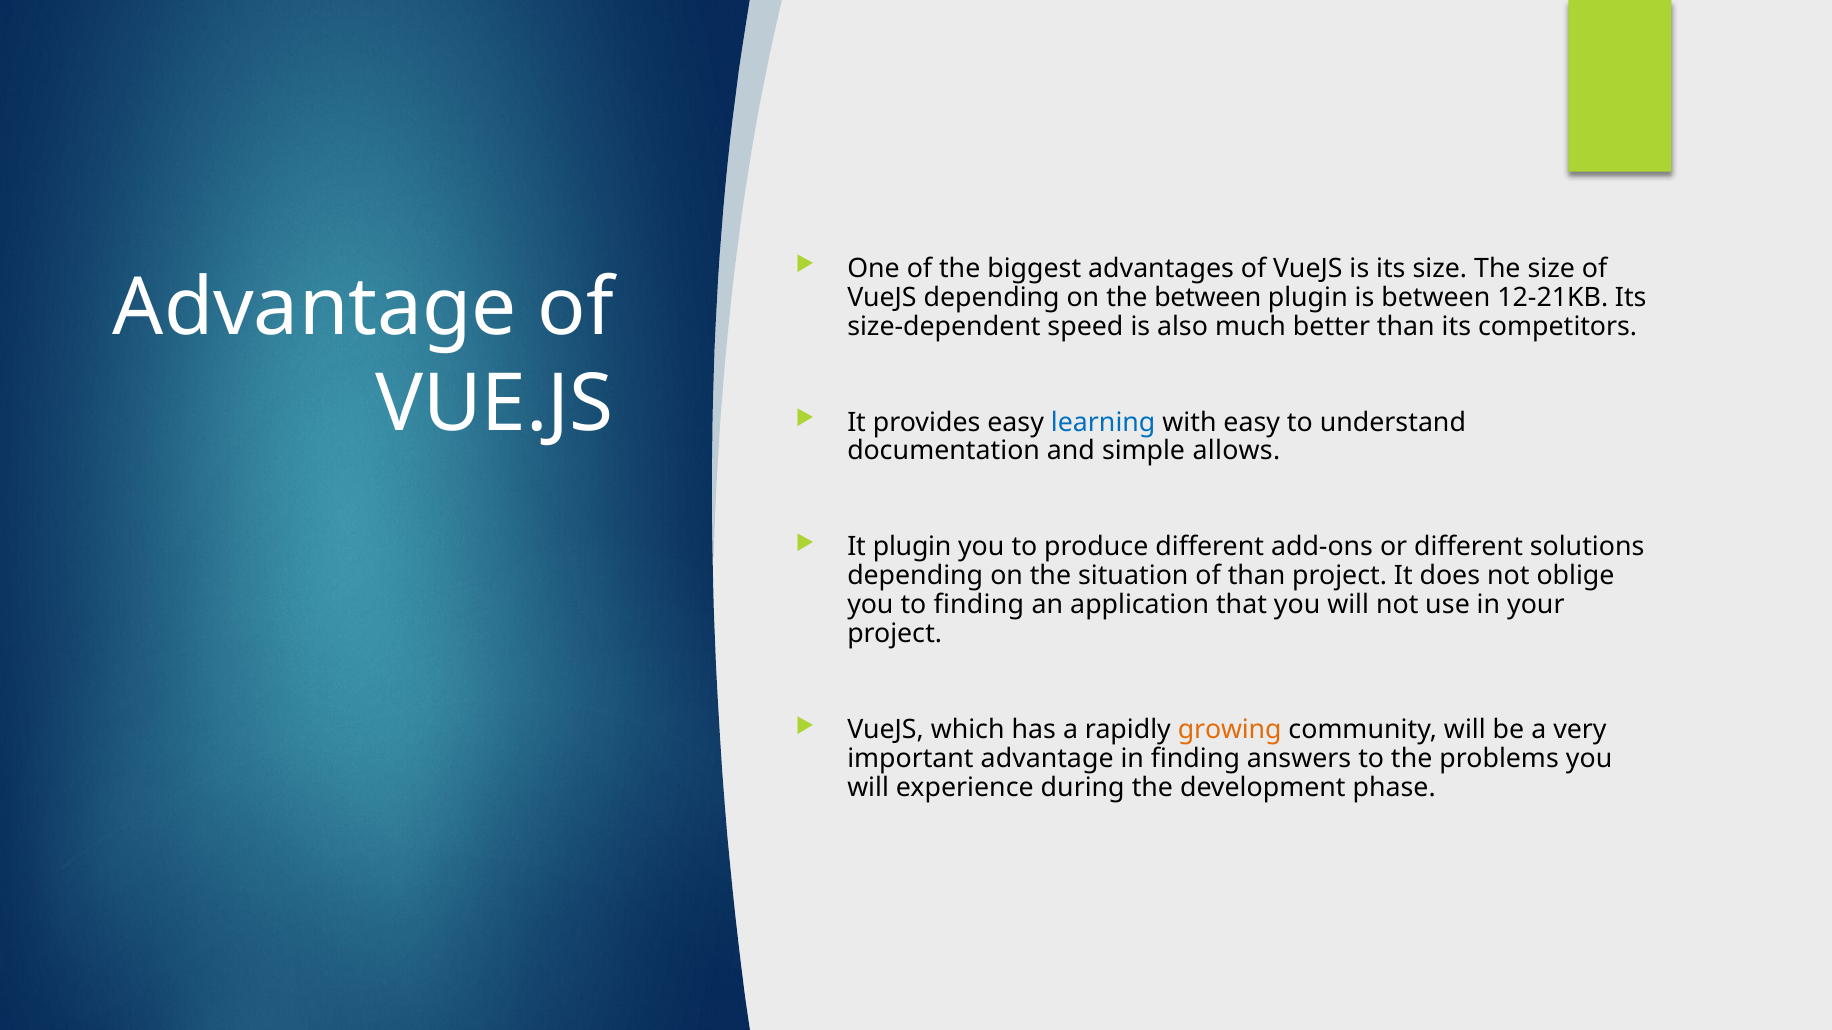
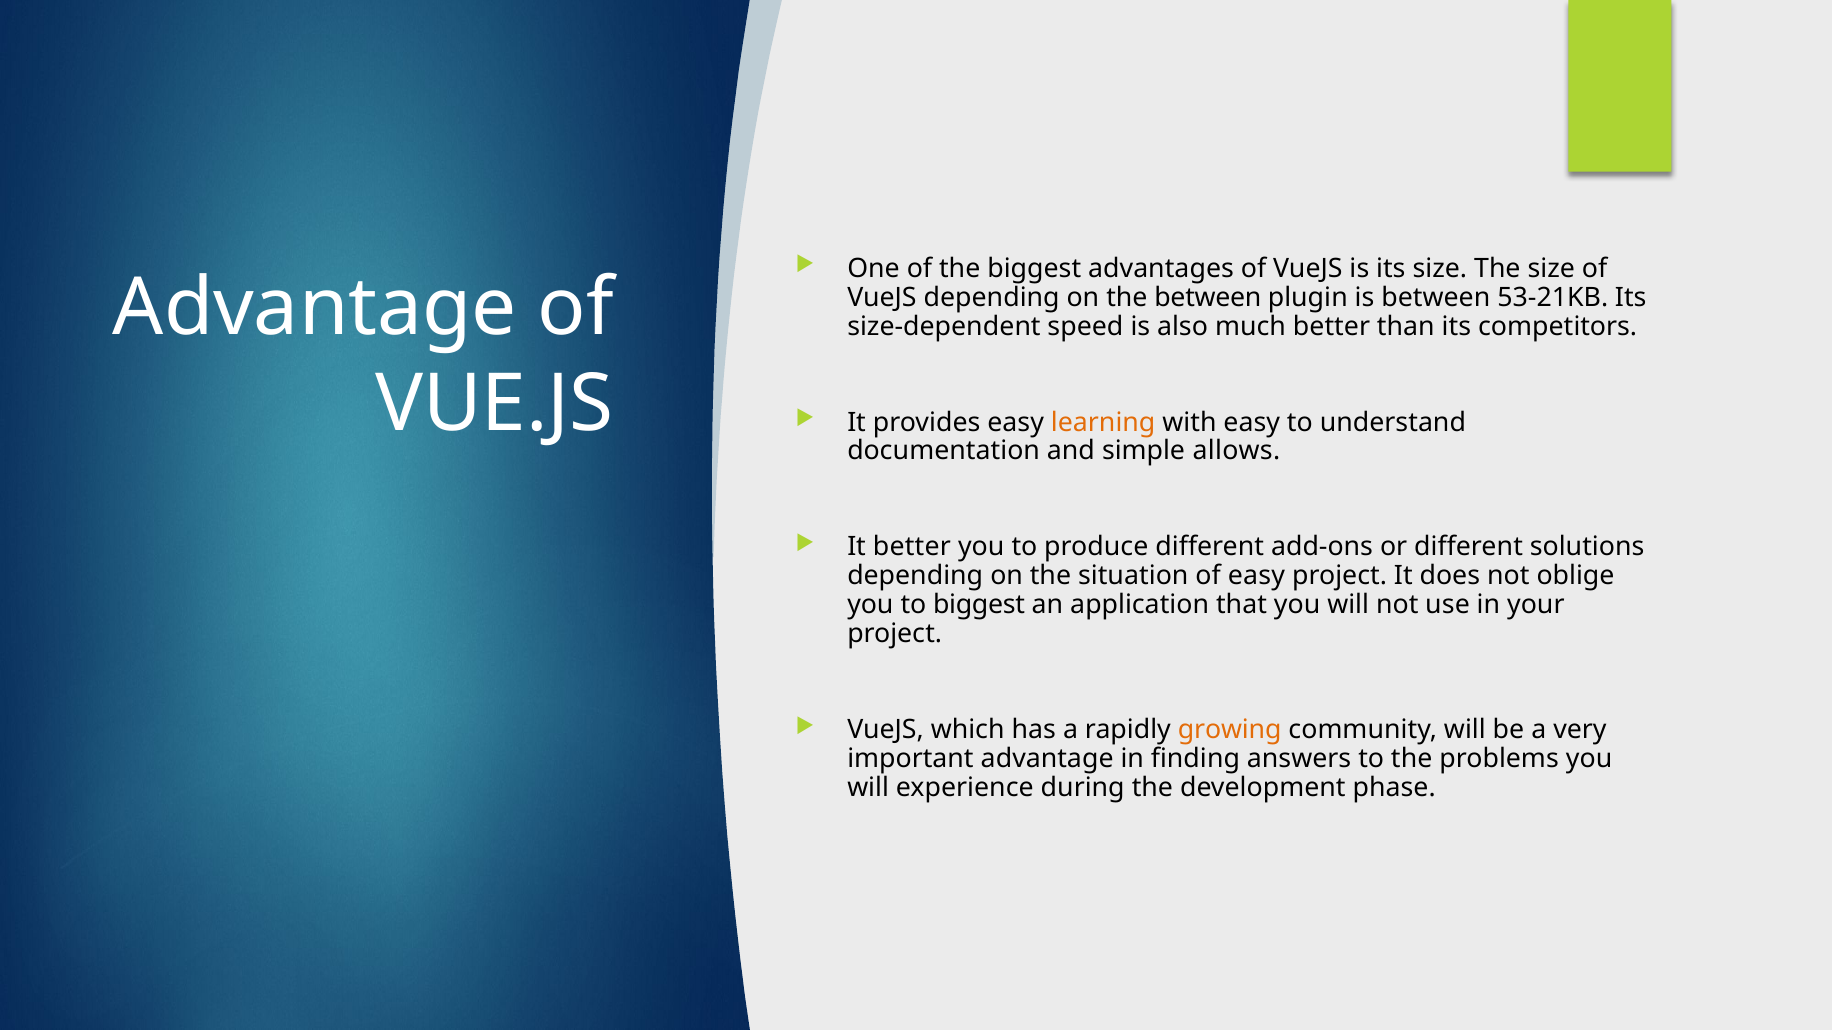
12-21KB: 12-21KB -> 53-21KB
learning colour: blue -> orange
It plugin: plugin -> better
of than: than -> easy
to finding: finding -> biggest
